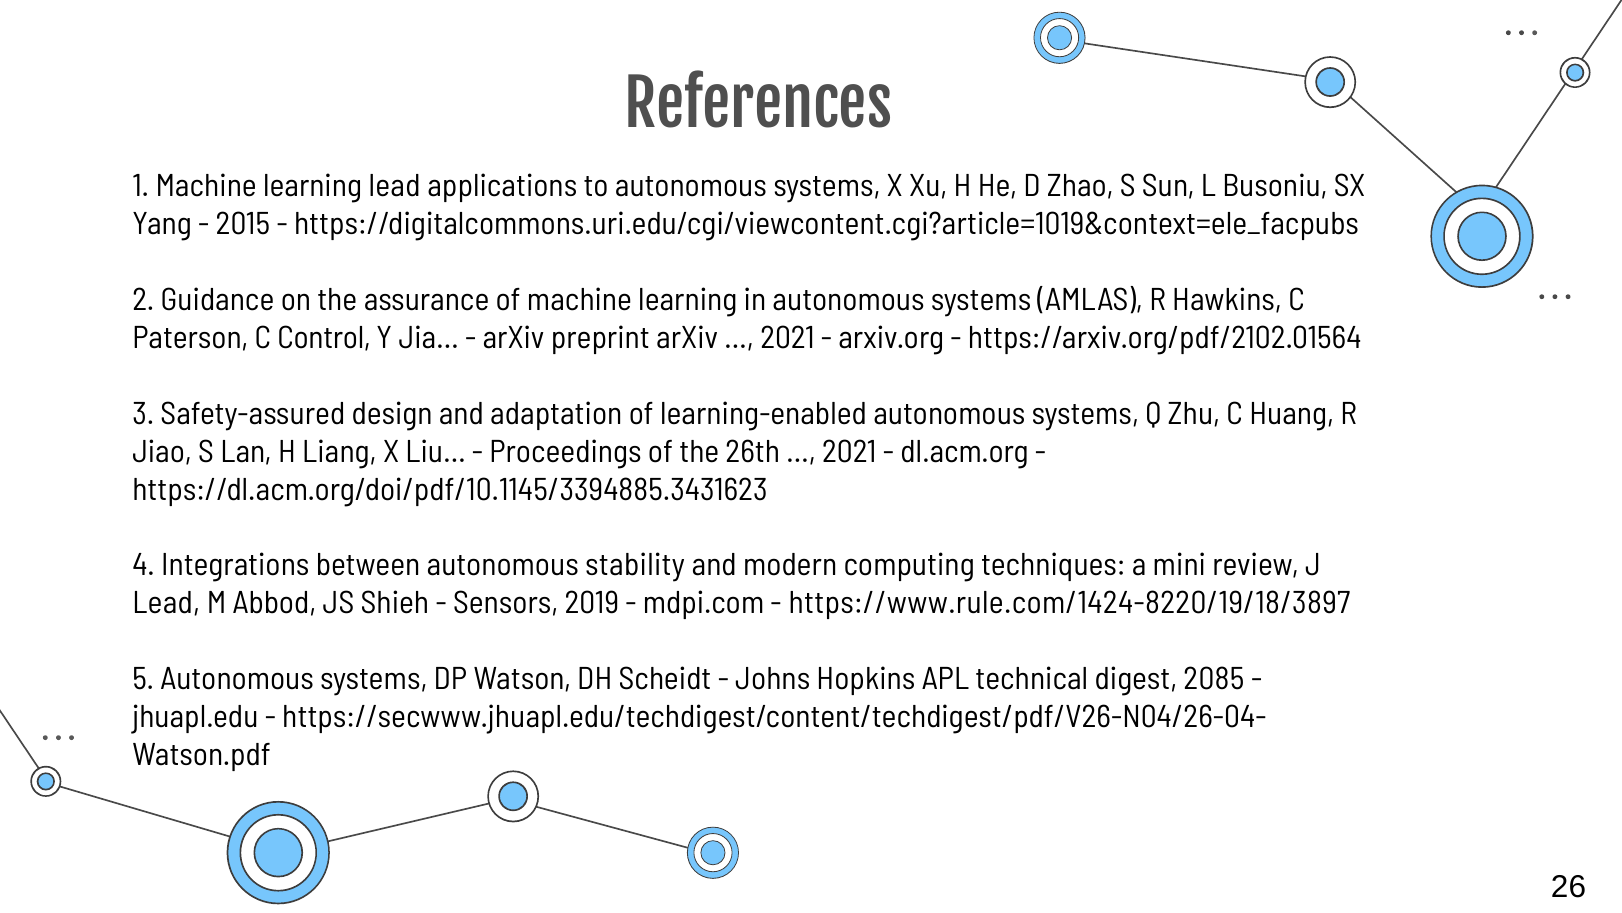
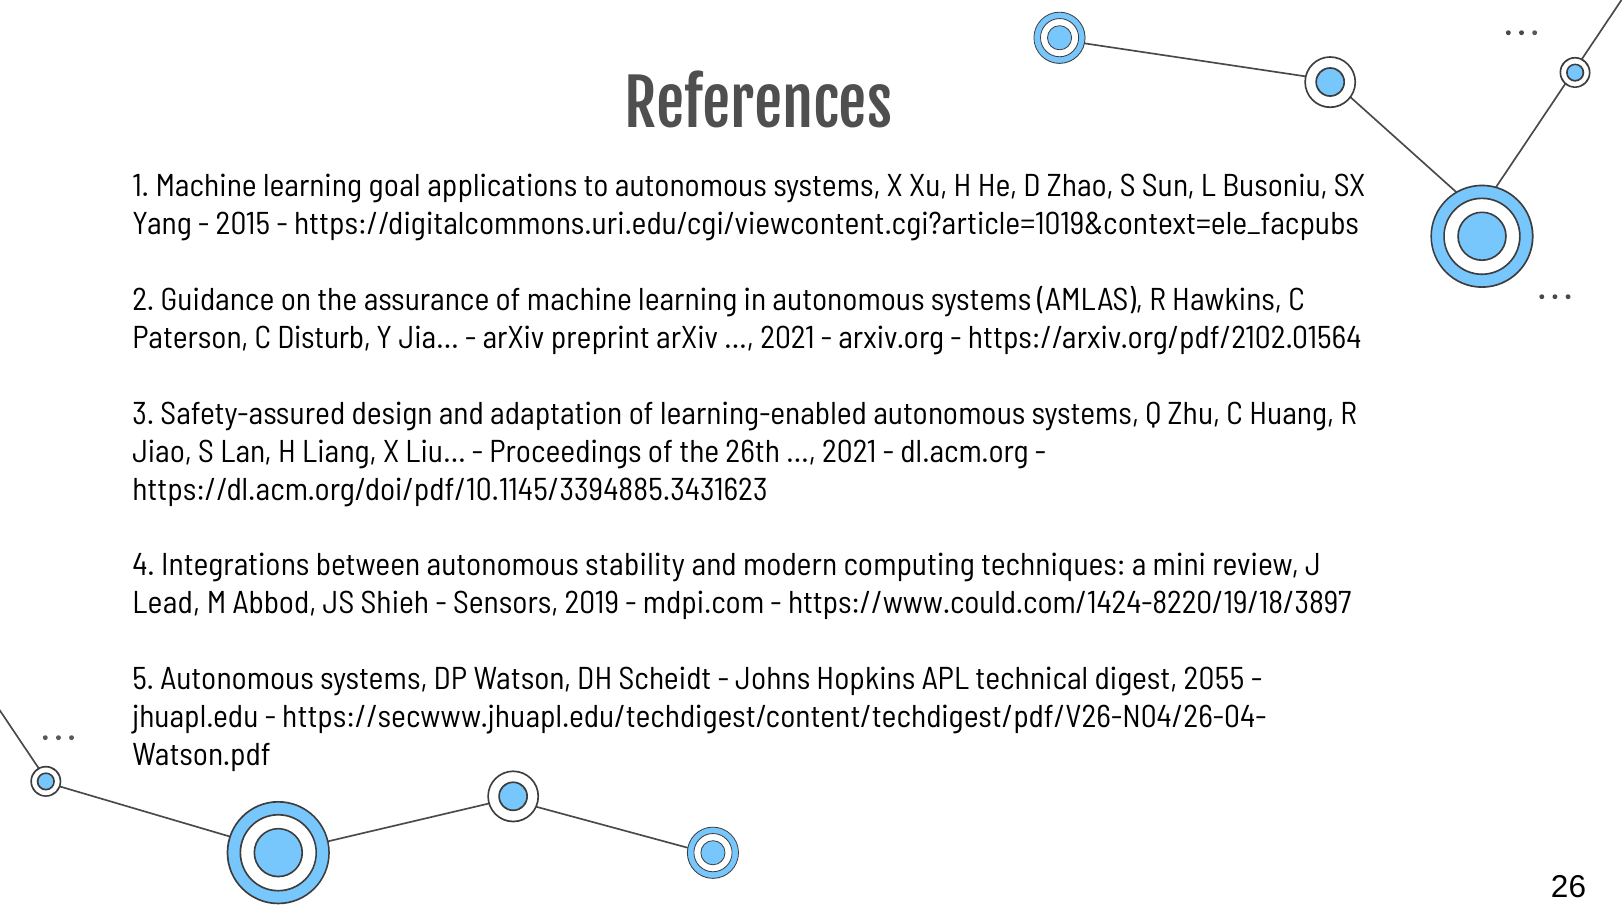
learning lead: lead -> goal
Control: Control -> Disturb
https://www.rule.com/1424-8220/19/18/3897: https://www.rule.com/1424-8220/19/18/3897 -> https://www.could.com/1424-8220/19/18/3897
2085: 2085 -> 2055
